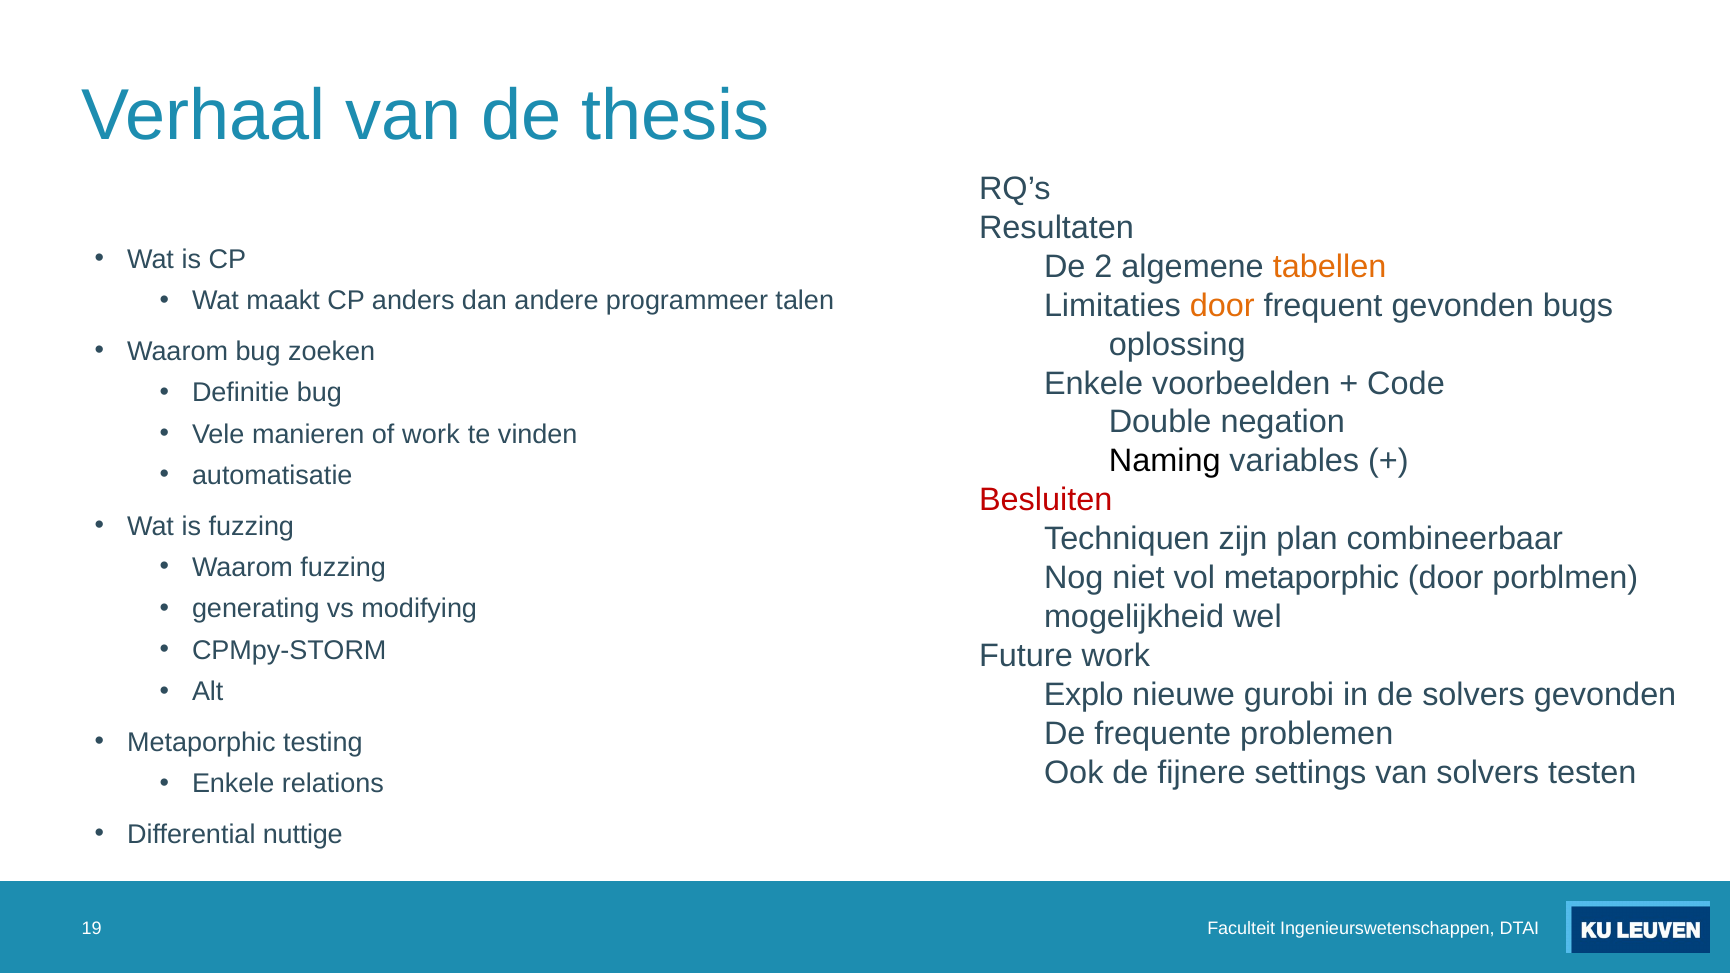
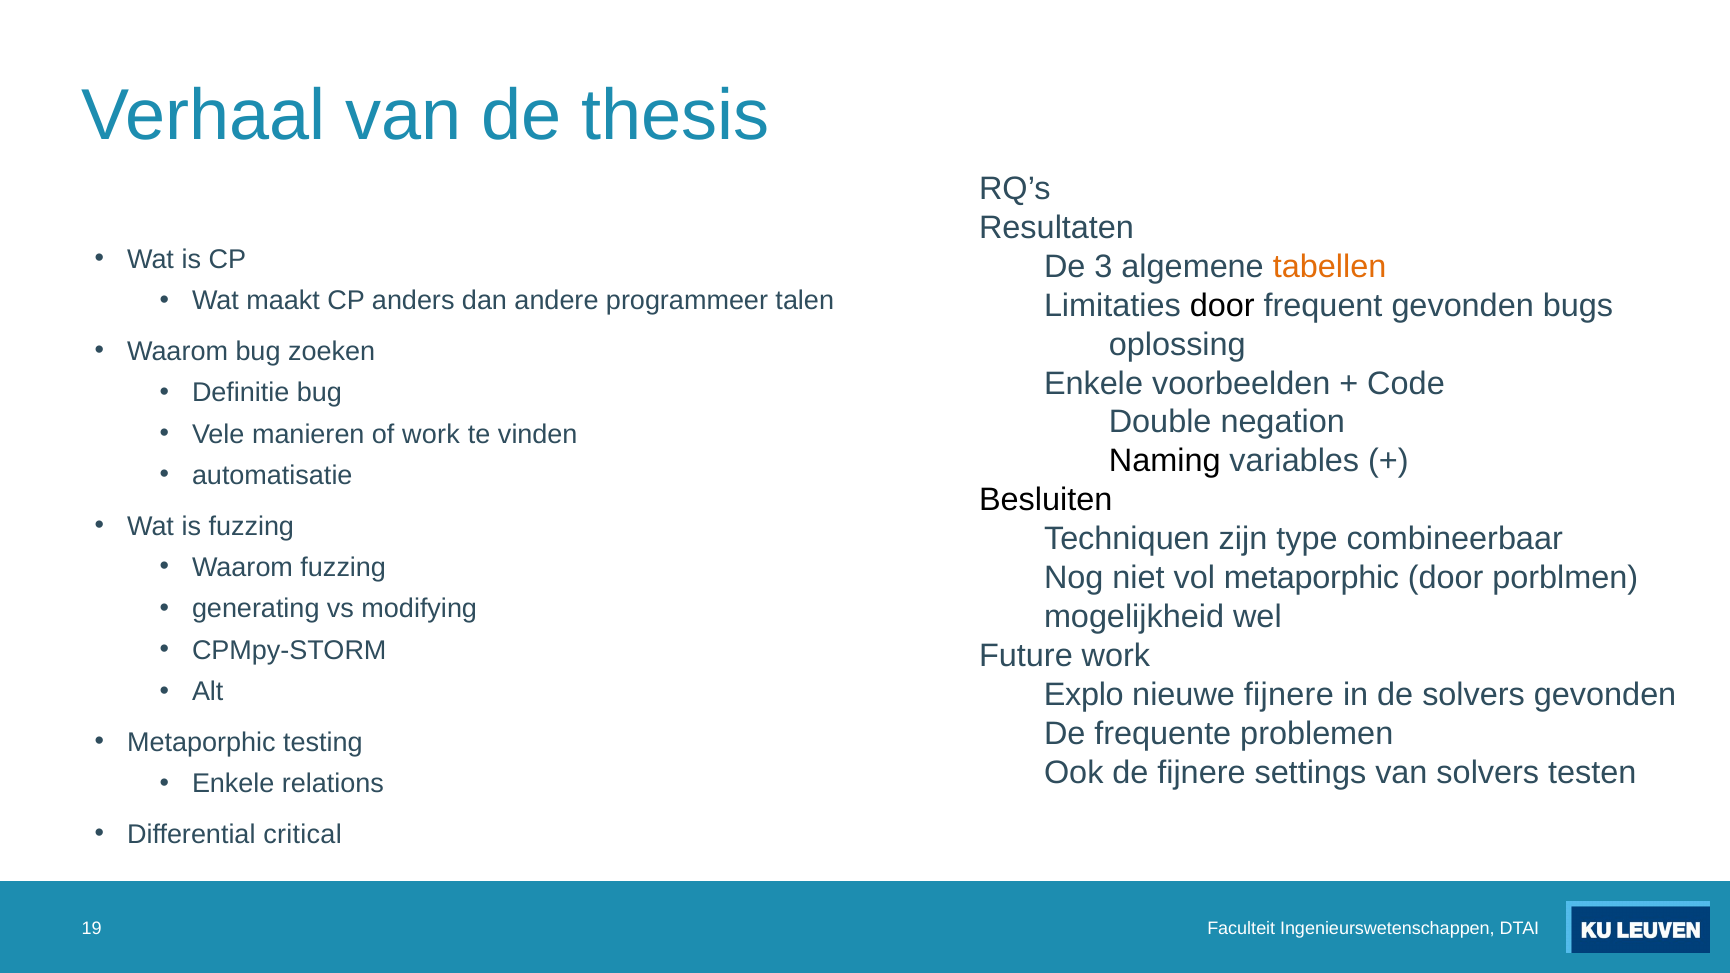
2: 2 -> 3
door at (1222, 306) colour: orange -> black
Besluiten colour: red -> black
plan: plan -> type
nieuwe gurobi: gurobi -> fijnere
nuttige: nuttige -> critical
